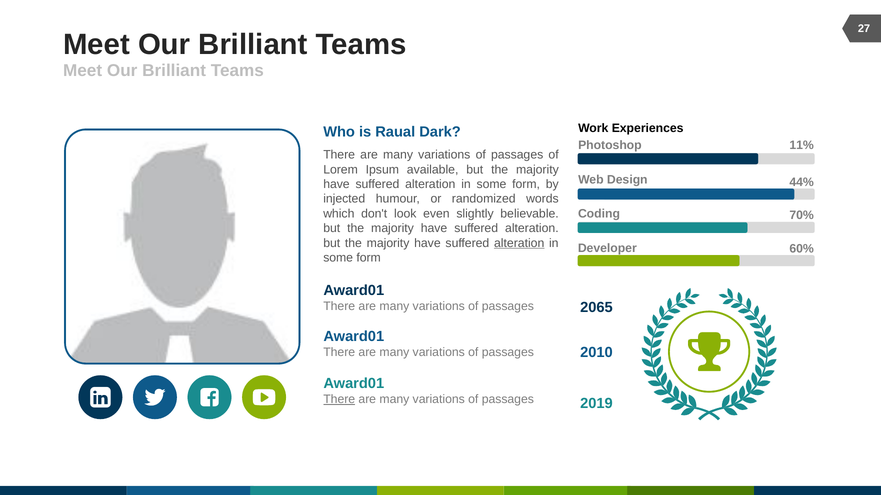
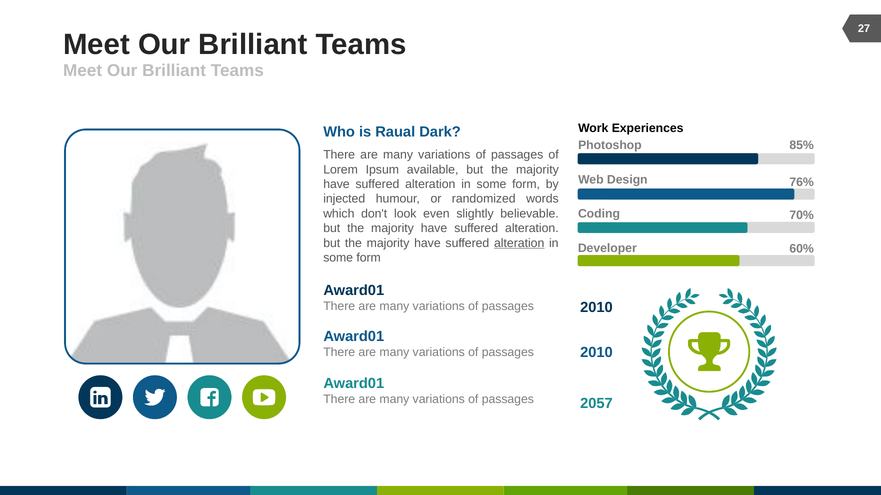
11%: 11% -> 85%
44%: 44% -> 76%
2065 at (596, 308): 2065 -> 2010
There at (339, 400) underline: present -> none
2019: 2019 -> 2057
